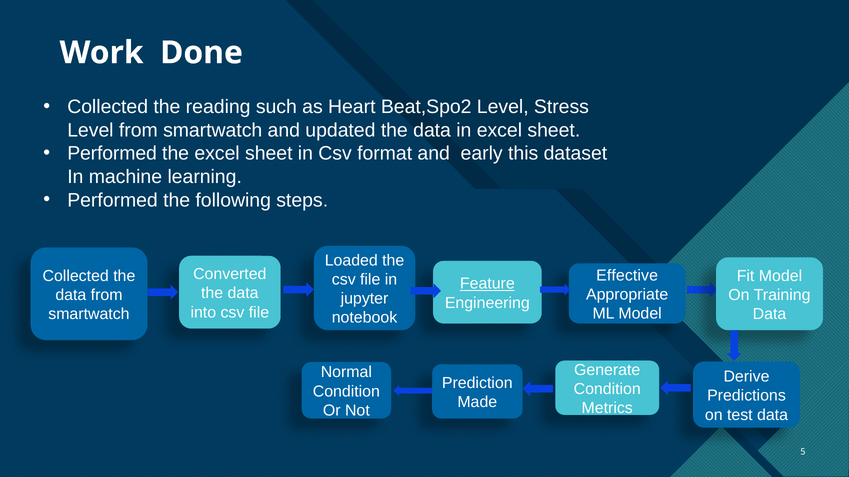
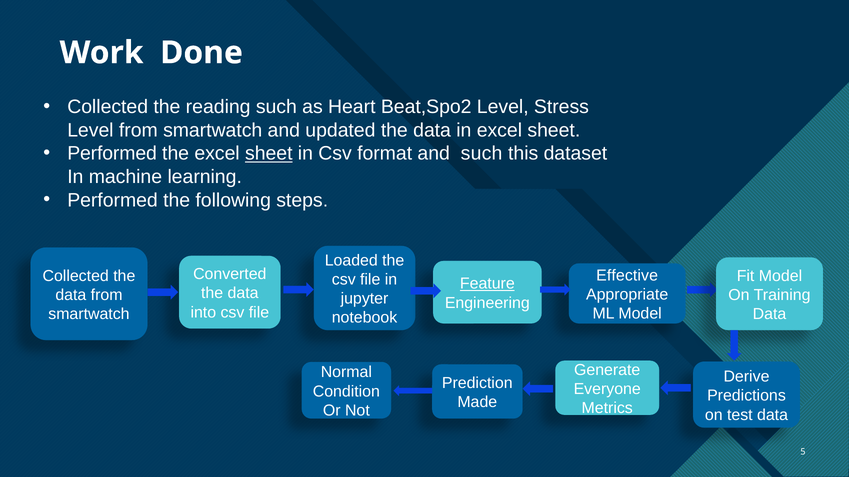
sheet at (269, 154) underline: none -> present
and early: early -> such
Condition at (607, 389): Condition -> Everyone
